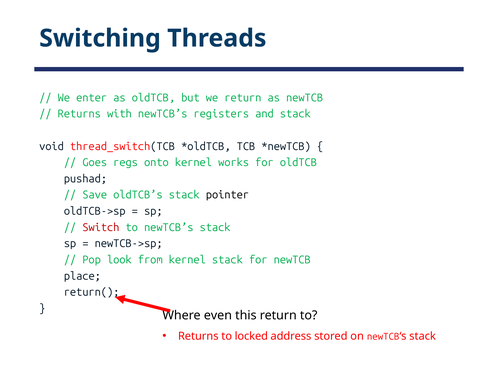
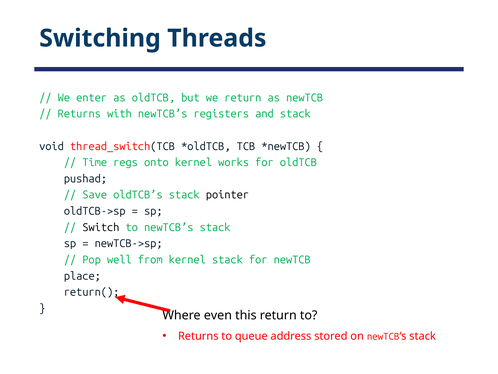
Goes: Goes -> Time
Switch colour: red -> black
look: look -> well
locked: locked -> queue
